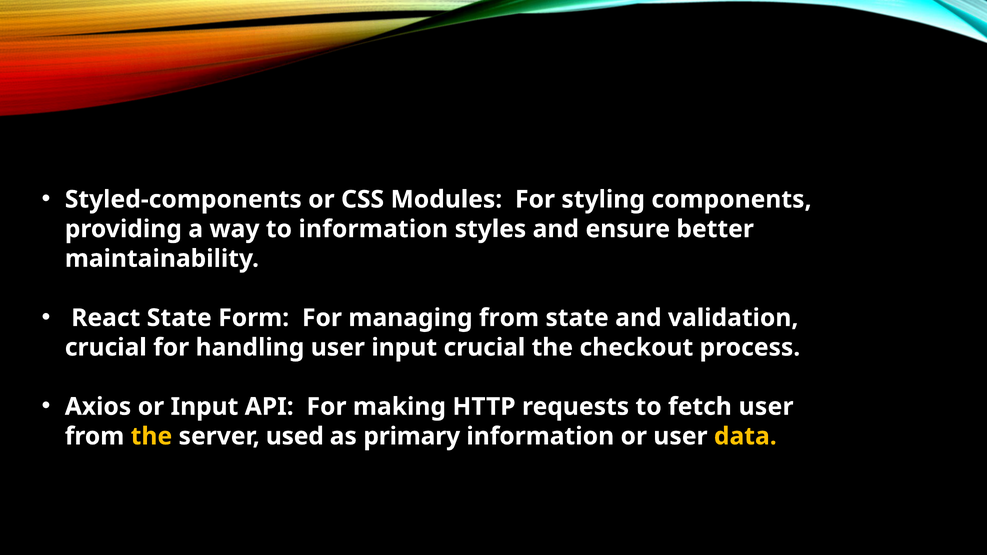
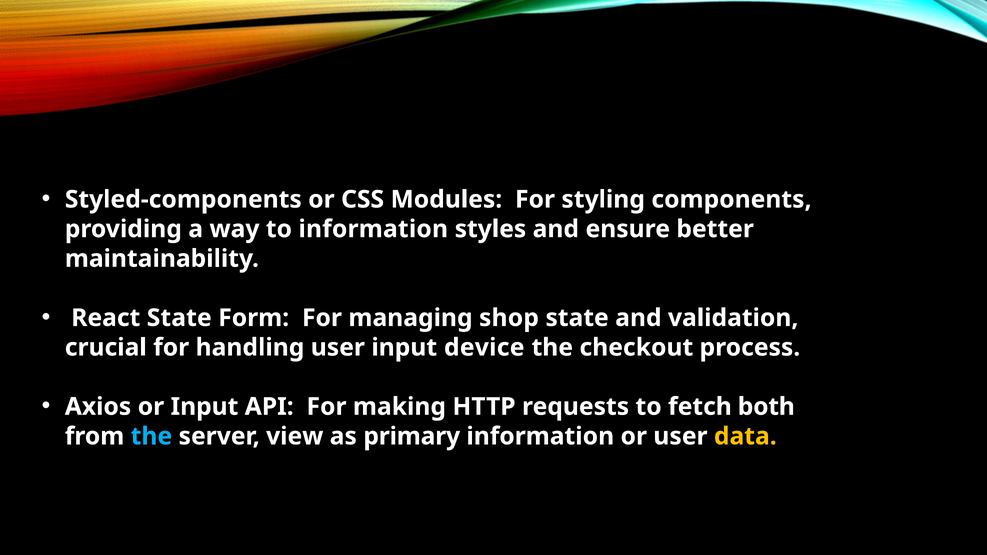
managing from: from -> shop
input crucial: crucial -> device
fetch user: user -> both
the at (151, 436) colour: yellow -> light blue
used: used -> view
